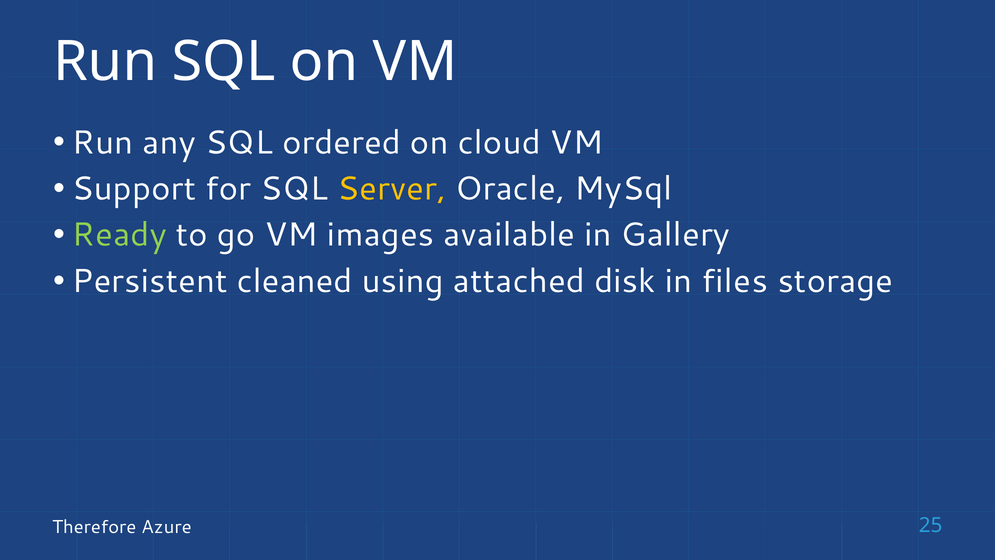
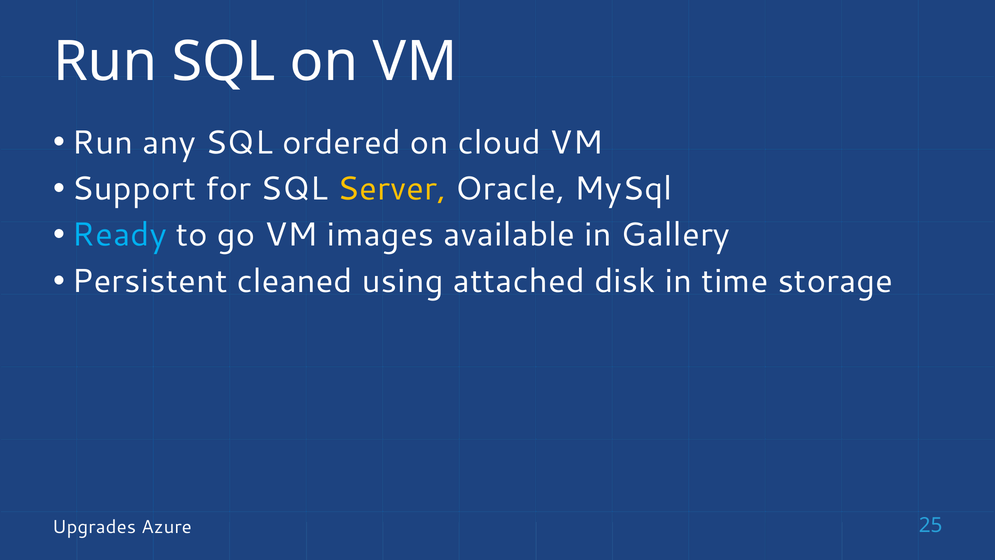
Ready colour: light green -> light blue
files: files -> time
Therefore: Therefore -> Upgrades
